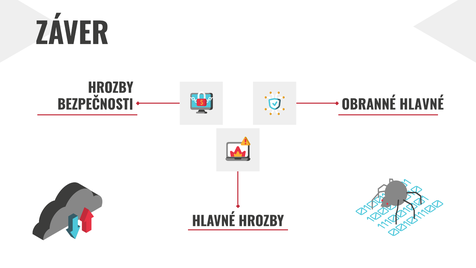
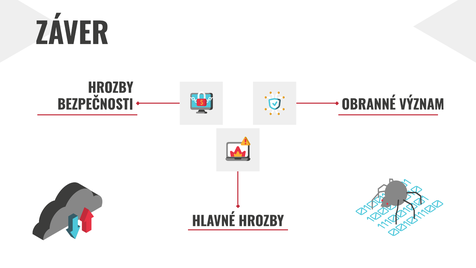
OBRANNÉ HLAVNÉ: HLAVNÉ -> VÝZNAM
